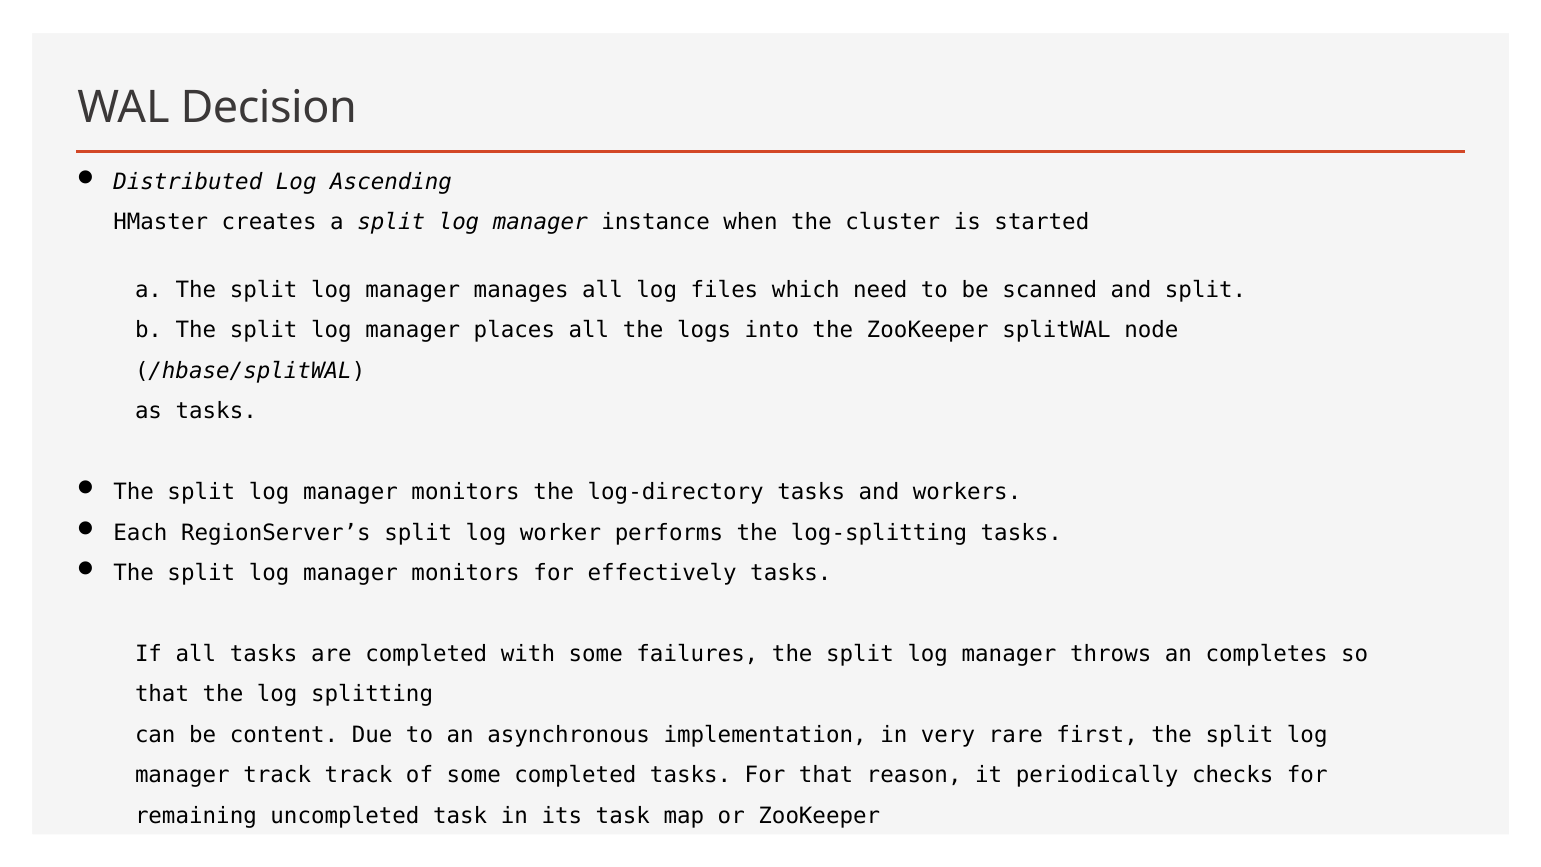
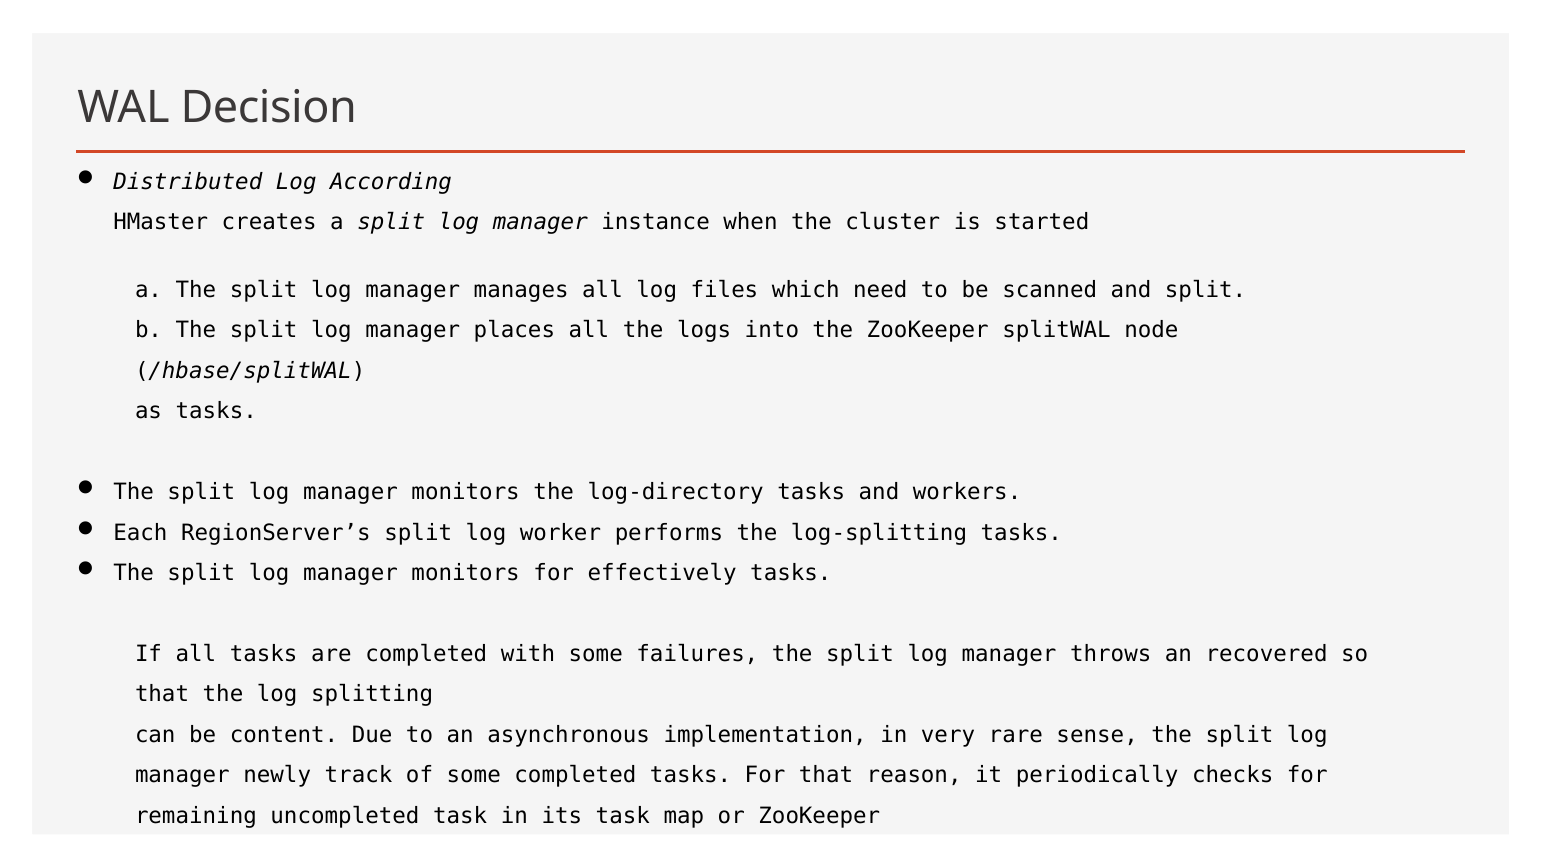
Ascending: Ascending -> According
completes: completes -> recovered
first: first -> sense
manager track: track -> newly
